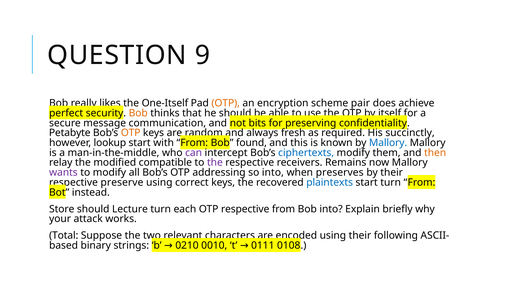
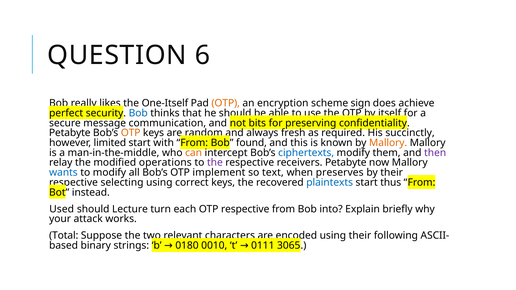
9: 9 -> 6
pair: pair -> sign
Bob at (138, 113) colour: orange -> blue
lookup: lookup -> limited
Mallory at (388, 143) colour: blue -> orange
can colour: purple -> orange
then colour: orange -> purple
compatible: compatible -> operations
receivers Remains: Remains -> Petabyte
wants colour: purple -> blue
addressing: addressing -> implement
so into: into -> text
preserve: preserve -> selecting
start turn: turn -> thus
Store: Store -> Used
0210: 0210 -> 0180
0108: 0108 -> 3065
